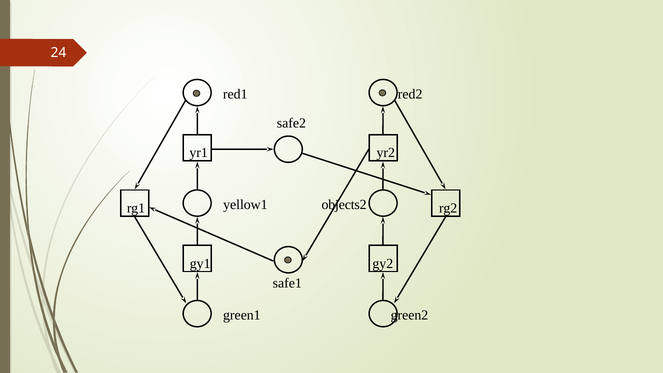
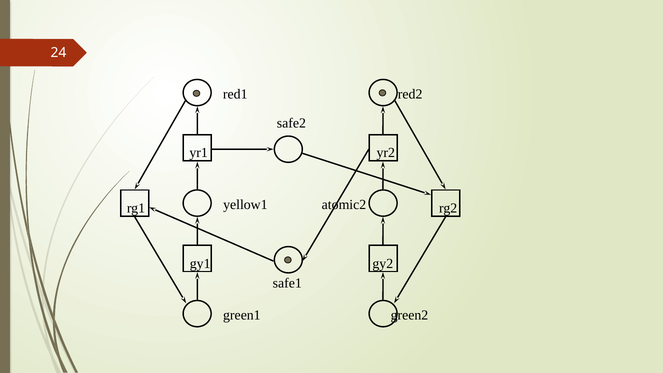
objects2: objects2 -> atomic2
